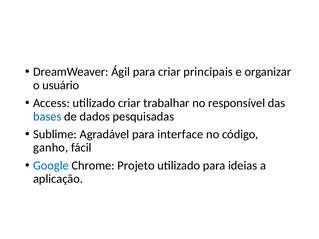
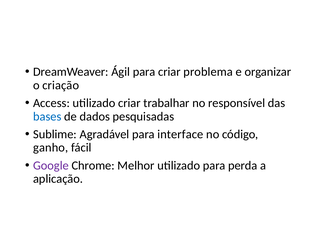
principais: principais -> problema
usuário: usuário -> criação
Google colour: blue -> purple
Projeto: Projeto -> Melhor
ideias: ideias -> perda
